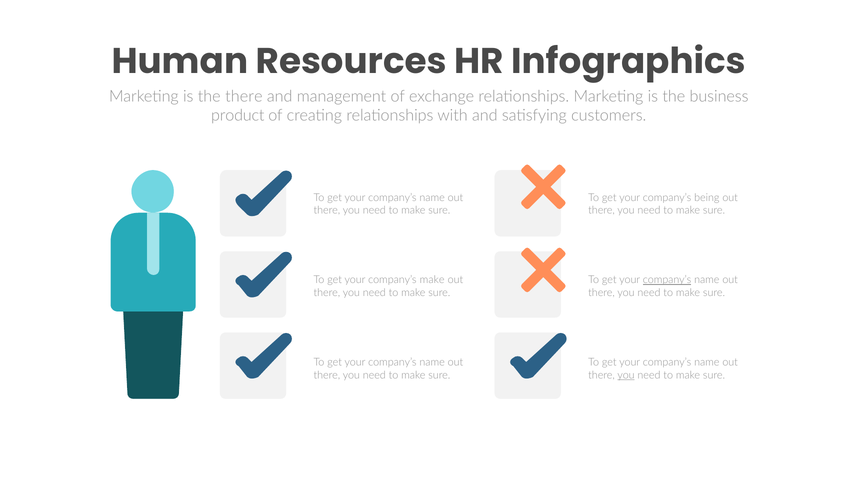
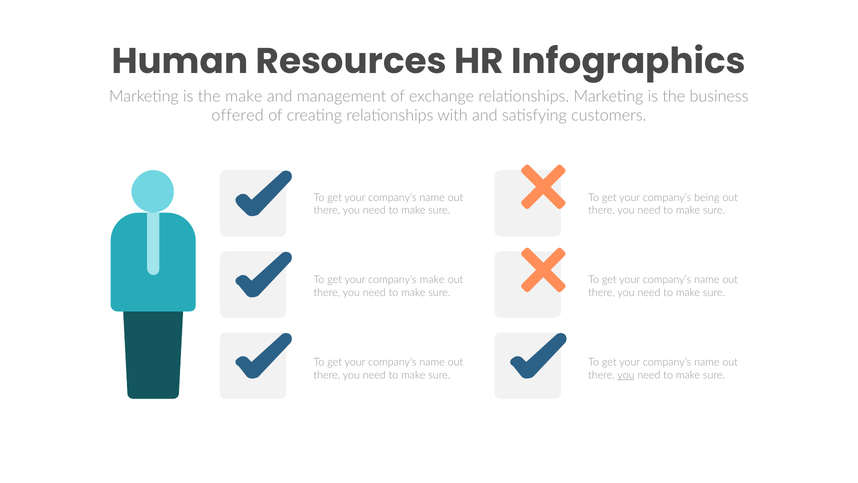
the there: there -> make
product: product -> offered
company’s at (667, 280) underline: present -> none
